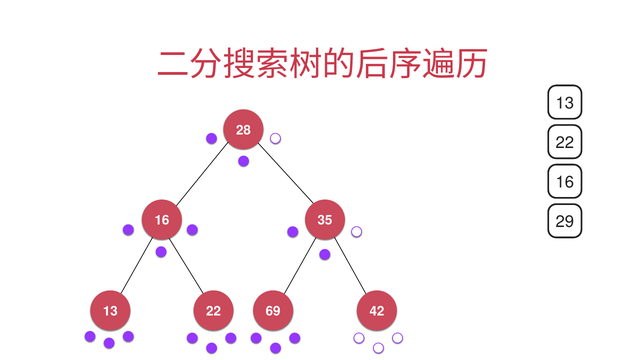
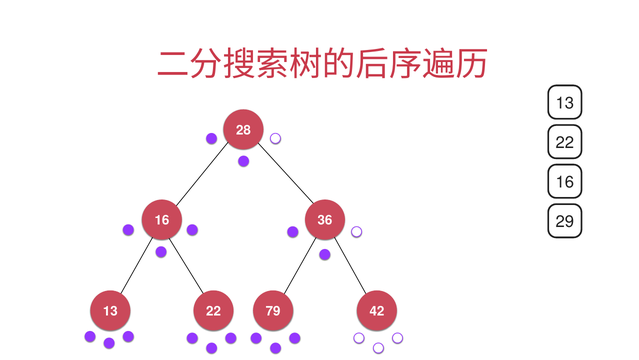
35: 35 -> 36
69: 69 -> 79
